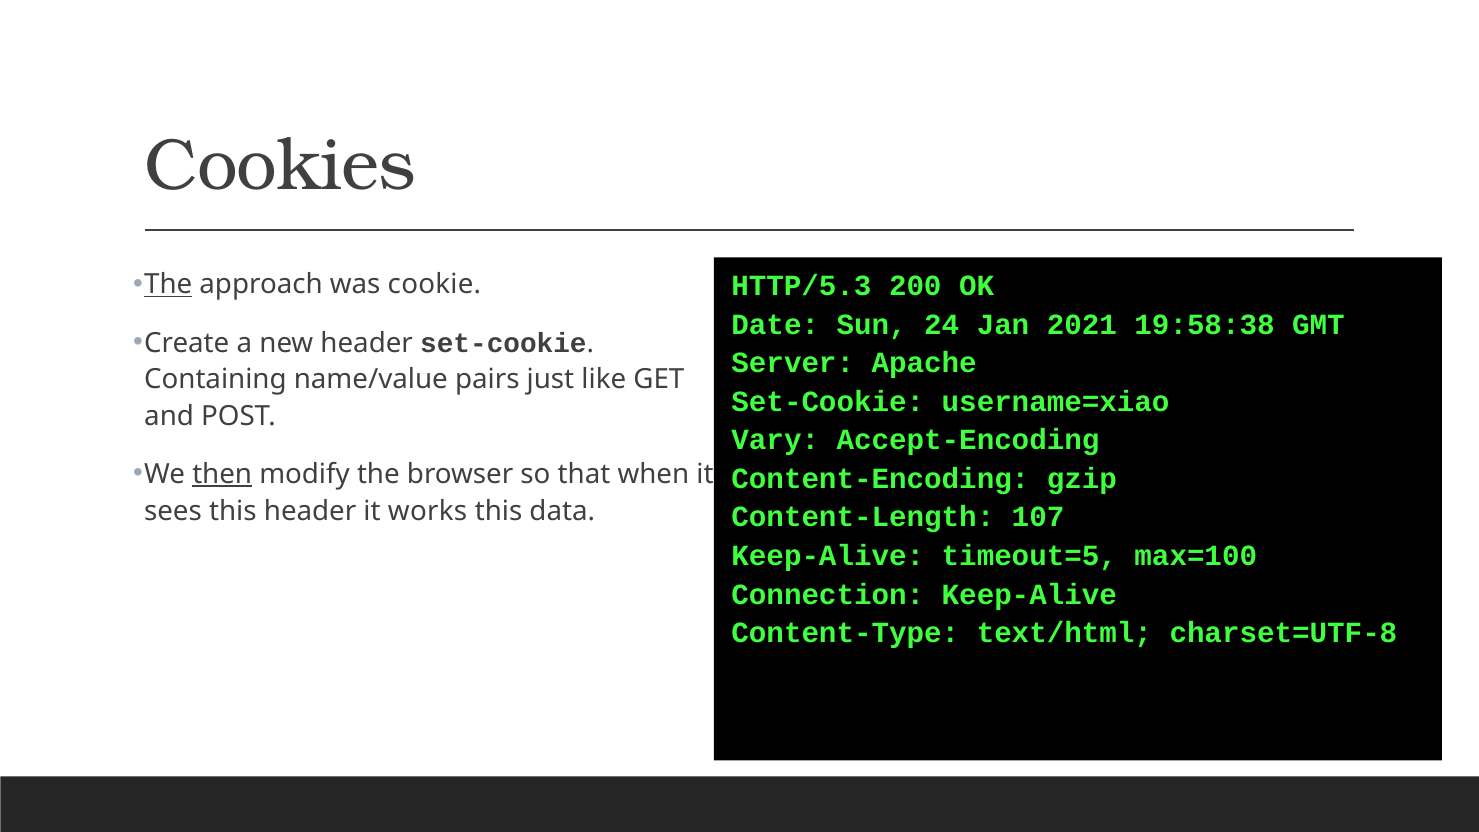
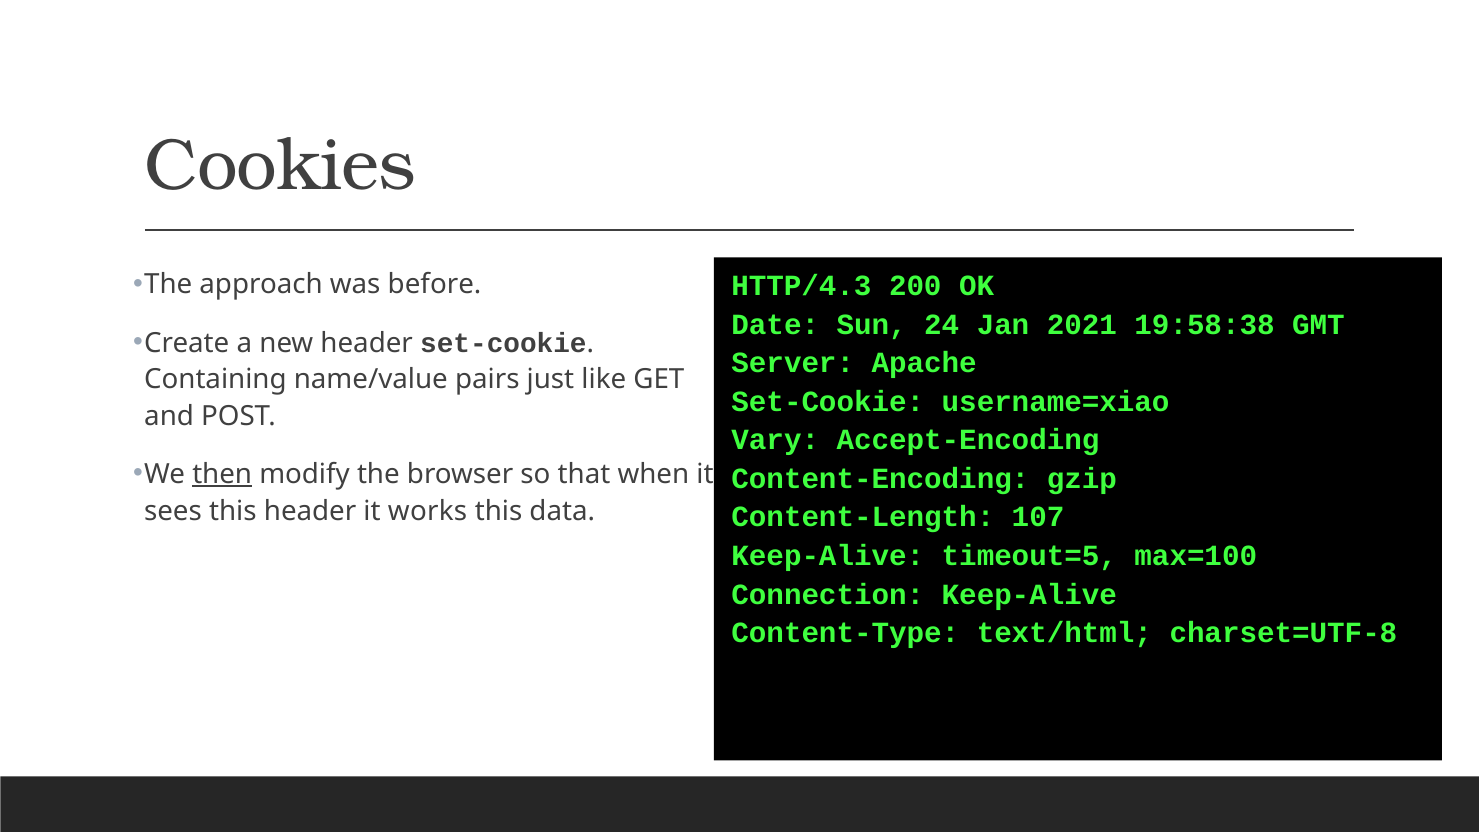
The at (168, 285) underline: present -> none
cookie: cookie -> before
HTTP/5.3: HTTP/5.3 -> HTTP/4.3
